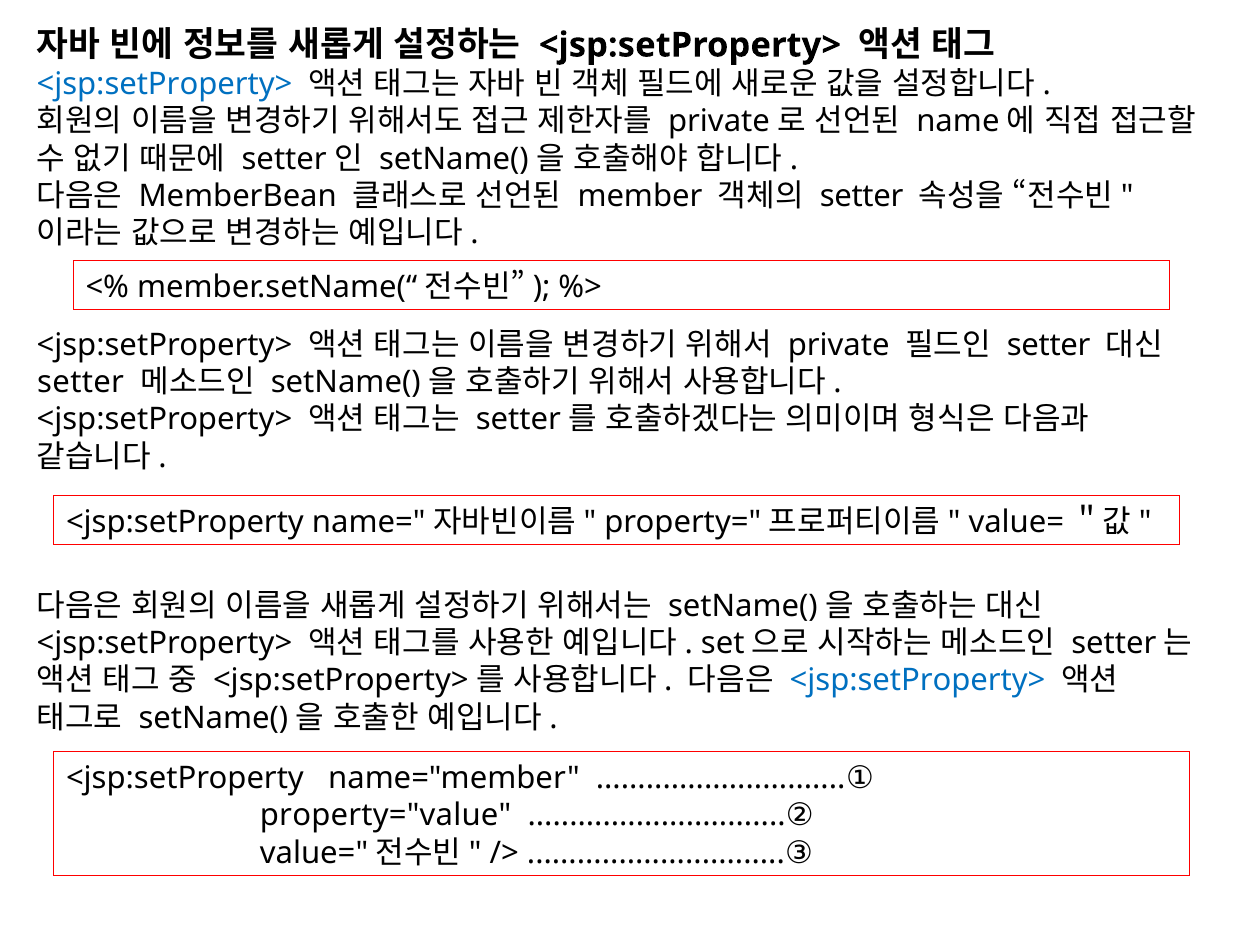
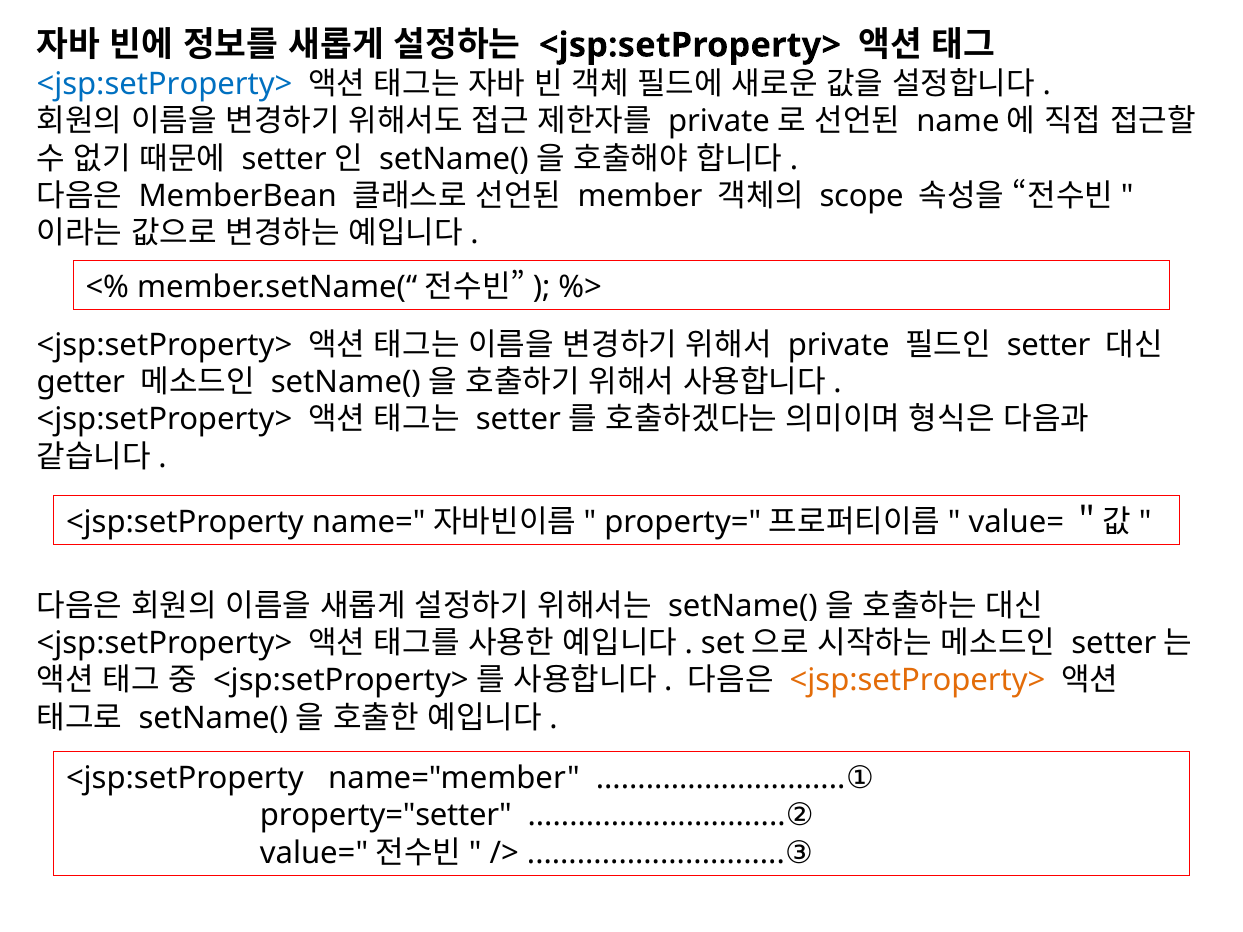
setter at (862, 196): setter -> scope
setter at (81, 383): setter -> getter
<jsp:setProperty> at (918, 681) colour: blue -> orange
property="value: property="value -> property="setter
